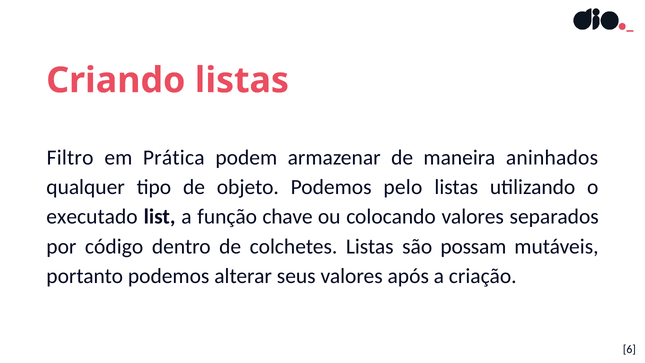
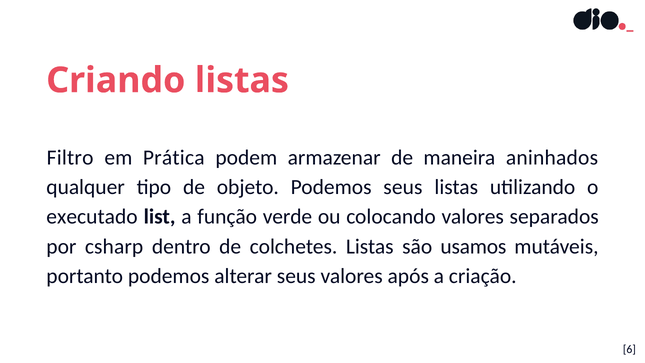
Podemos pelo: pelo -> seus
chave: chave -> verde
código: código -> csharp
possam: possam -> usamos
